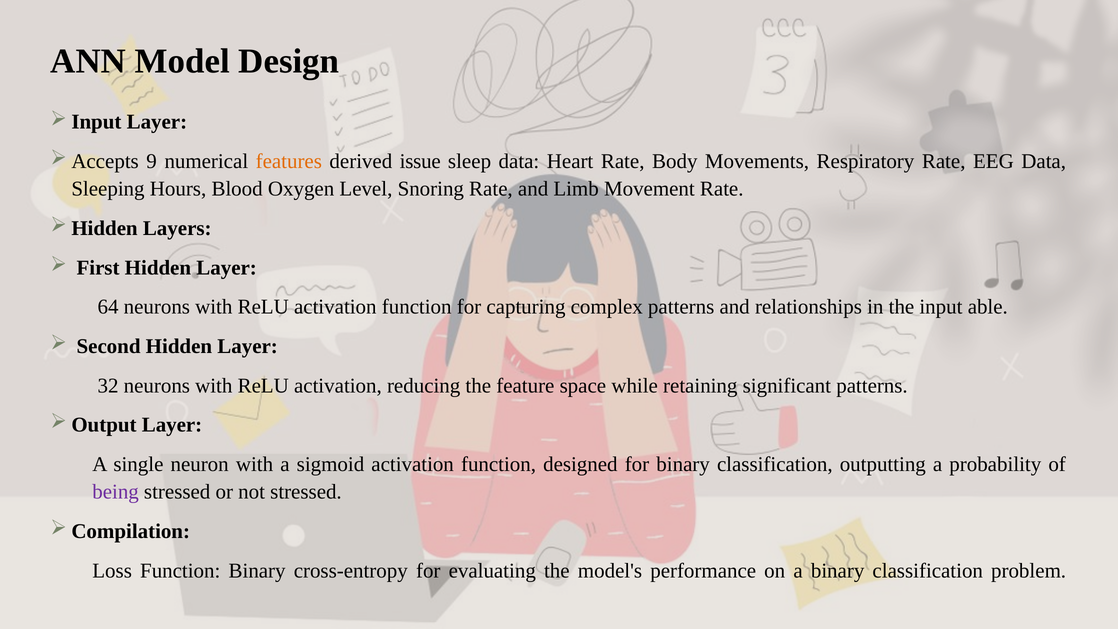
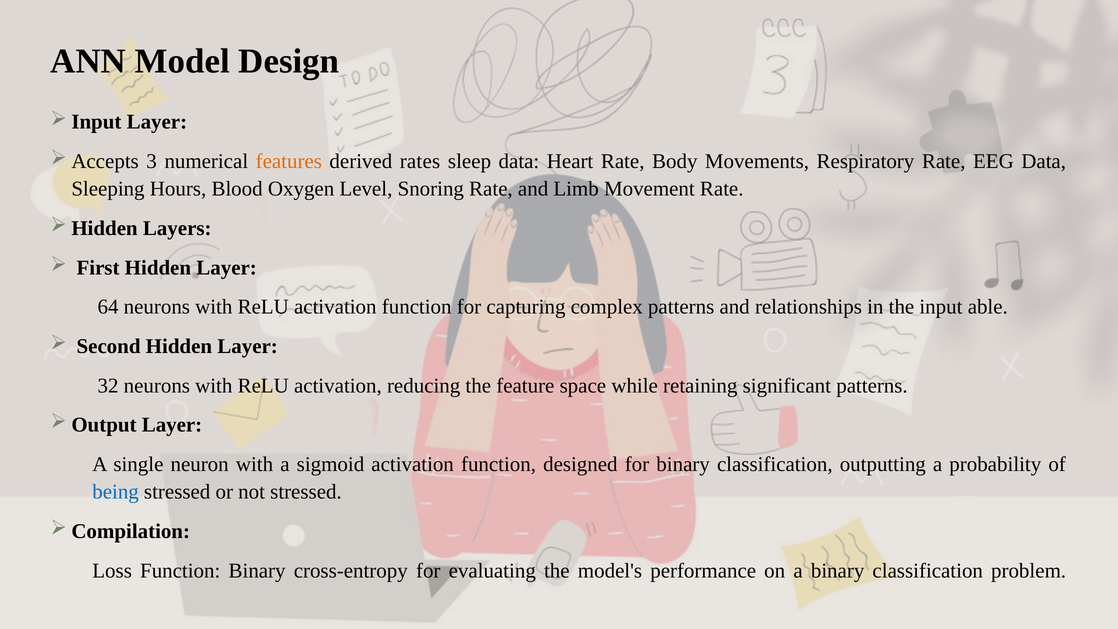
9: 9 -> 3
issue: issue -> rates
being colour: purple -> blue
